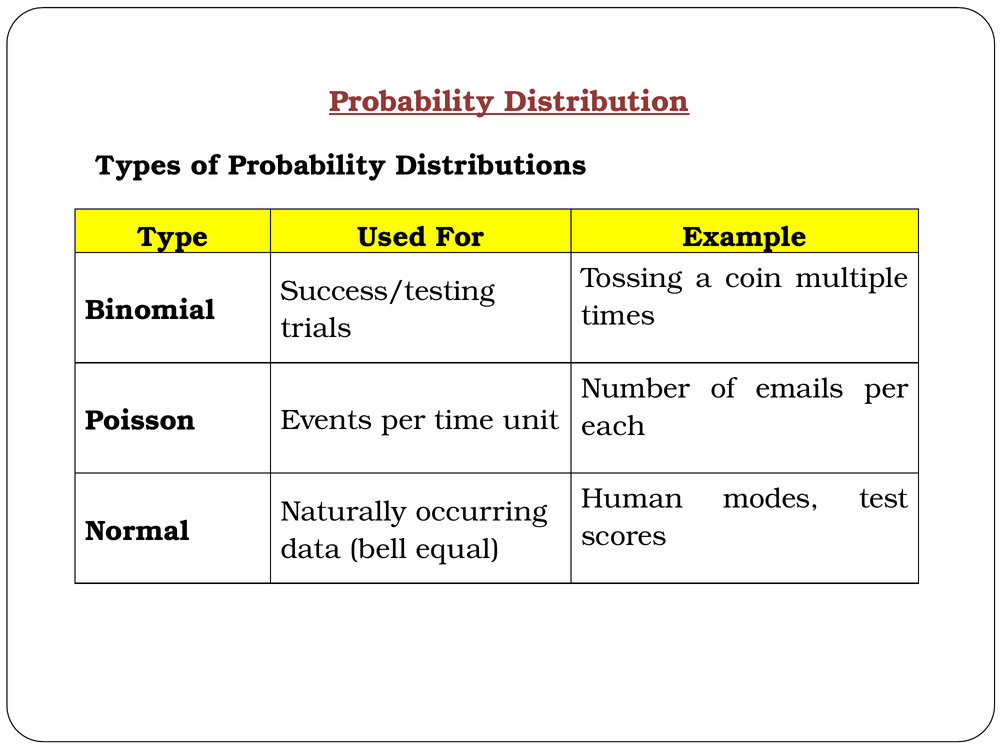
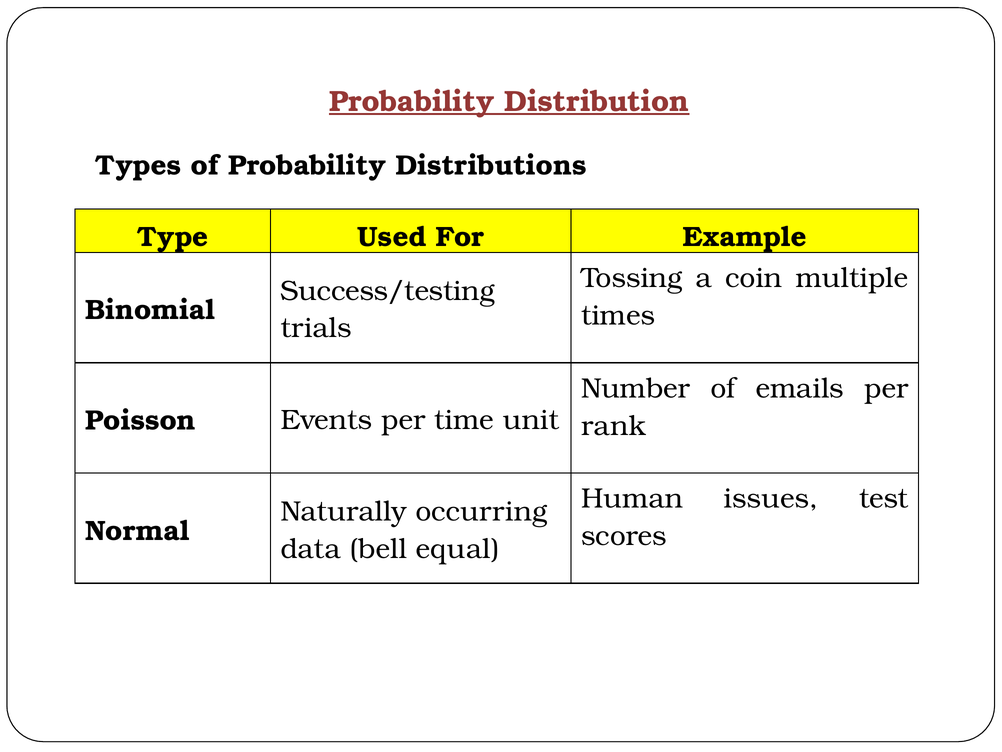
each: each -> rank
modes: modes -> issues
